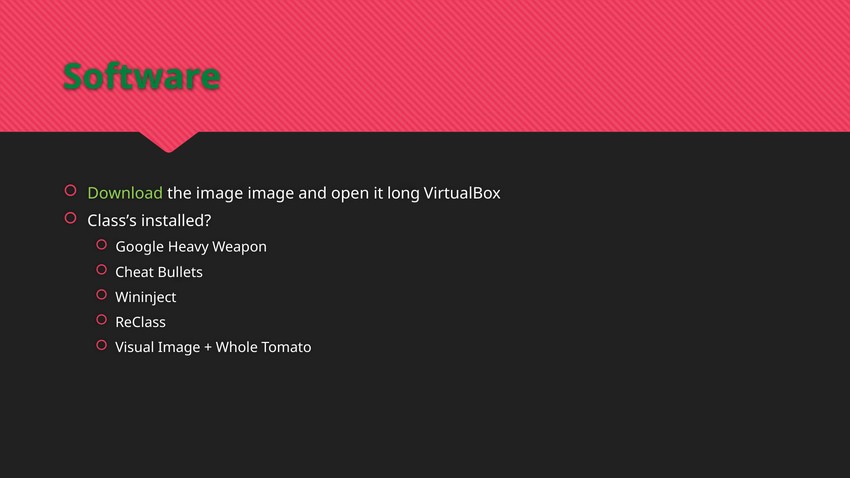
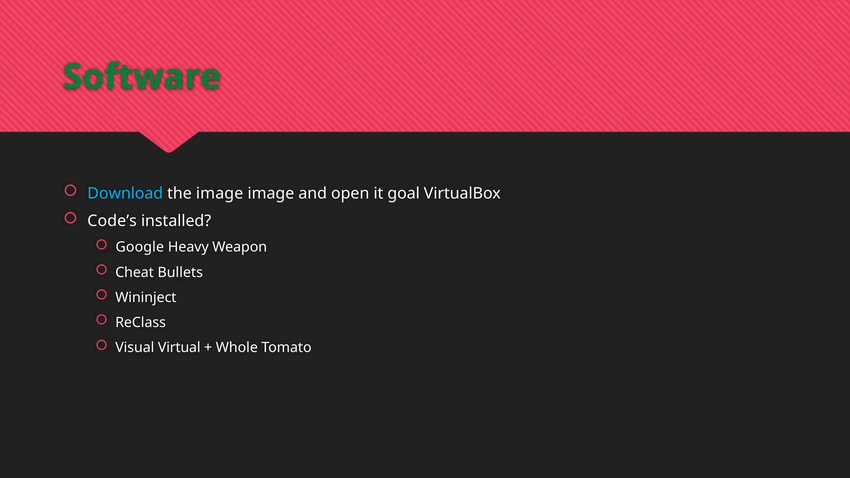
Download colour: light green -> light blue
long: long -> goal
Class’s: Class’s -> Code’s
Visual Image: Image -> Virtual
